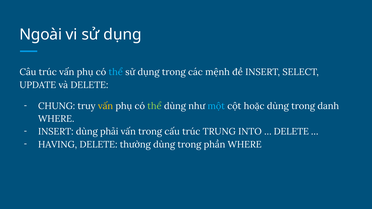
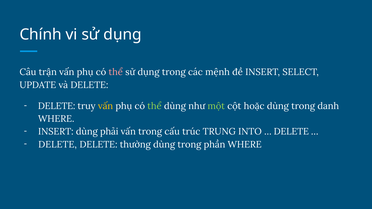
Ngoài: Ngoài -> Chính
Câu trúc: trúc -> trận
thể at (116, 72) colour: light blue -> pink
CHUNG at (57, 106): CHUNG -> DELETE
một colour: light blue -> light green
HAVING at (58, 145): HAVING -> DELETE
